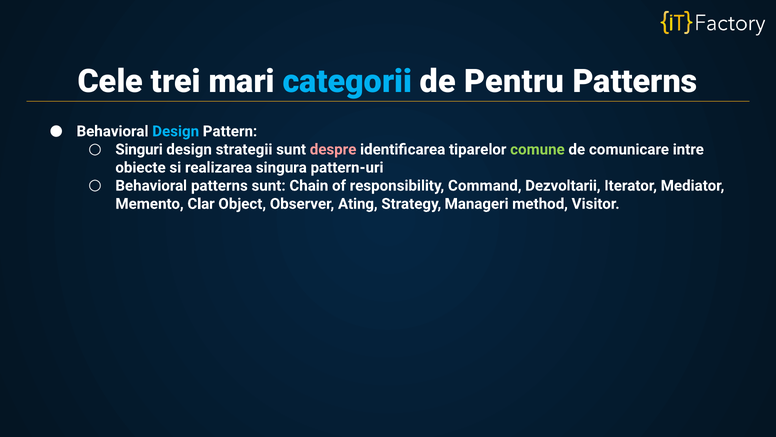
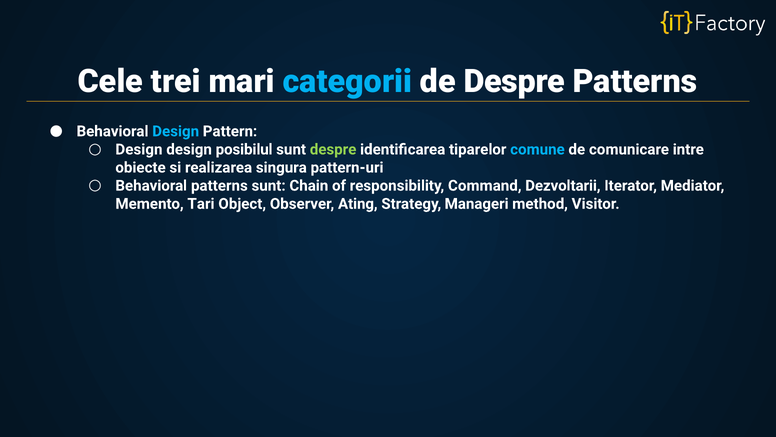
de Pentru: Pentru -> Despre
Singuri at (139, 149): Singuri -> Design
strategii: strategii -> posibilul
despre at (333, 149) colour: pink -> light green
comune colour: light green -> light blue
Clar: Clar -> Tari
